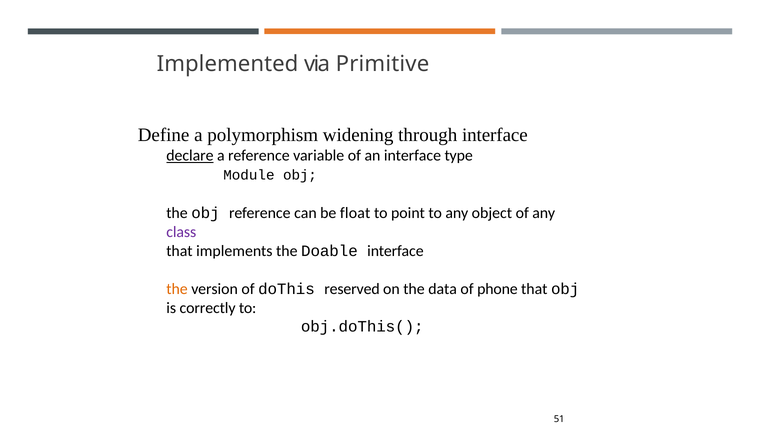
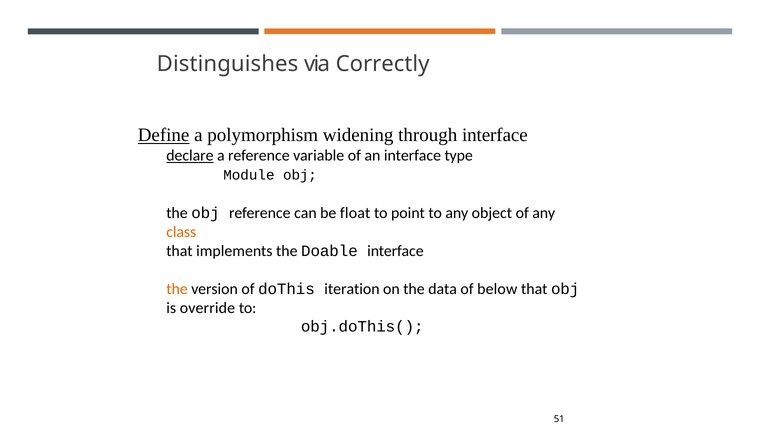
Implemented: Implemented -> Distinguishes
Primitive: Primitive -> Correctly
Define underline: none -> present
class colour: purple -> orange
reserved: reserved -> iteration
phone: phone -> below
correctly: correctly -> override
